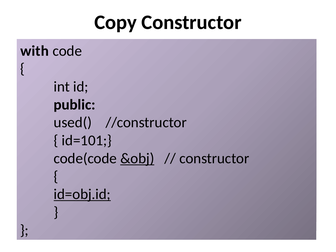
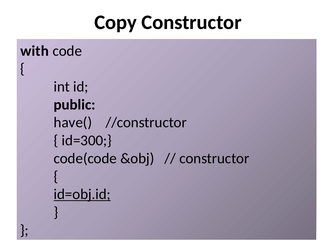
used(: used( -> have(
id=101: id=101 -> id=300
&obj underline: present -> none
